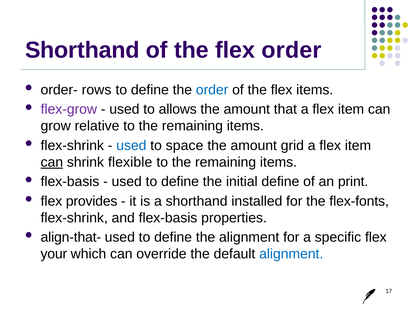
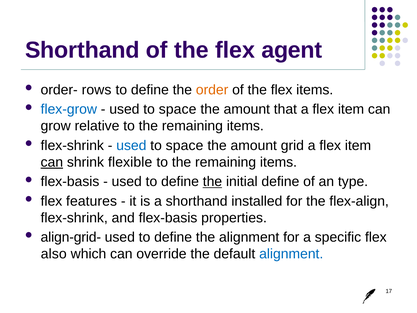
flex order: order -> agent
order at (212, 90) colour: blue -> orange
flex-grow colour: purple -> blue
allows at (178, 109): allows -> space
the at (212, 182) underline: none -> present
print: print -> type
provides: provides -> features
flex-fonts: flex-fonts -> flex-align
align-that-: align-that- -> align-grid-
your: your -> also
